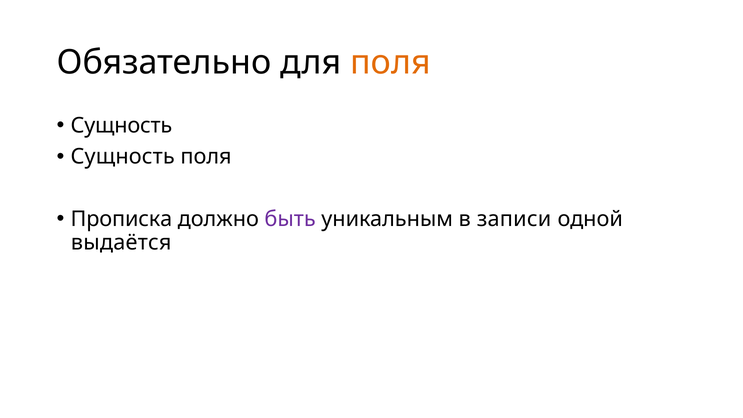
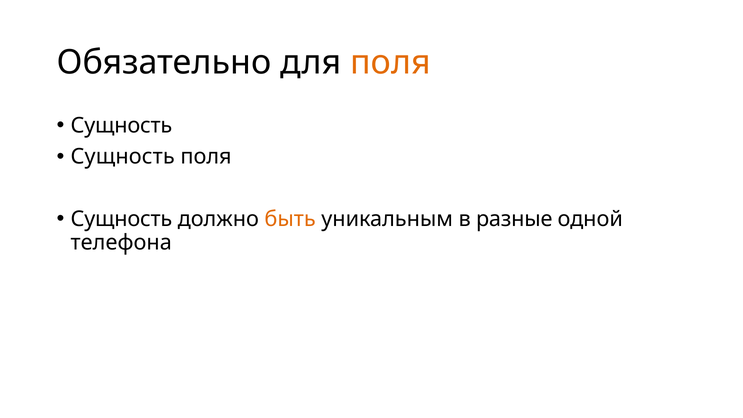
Прописка at (121, 219): Прописка -> Сущность
быть colour: purple -> orange
записи: записи -> разные
выдаётся: выдаётся -> телефона
